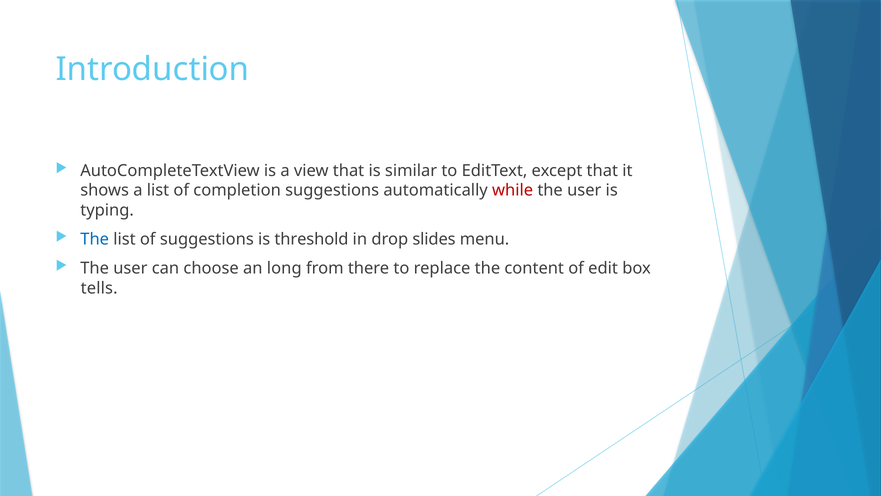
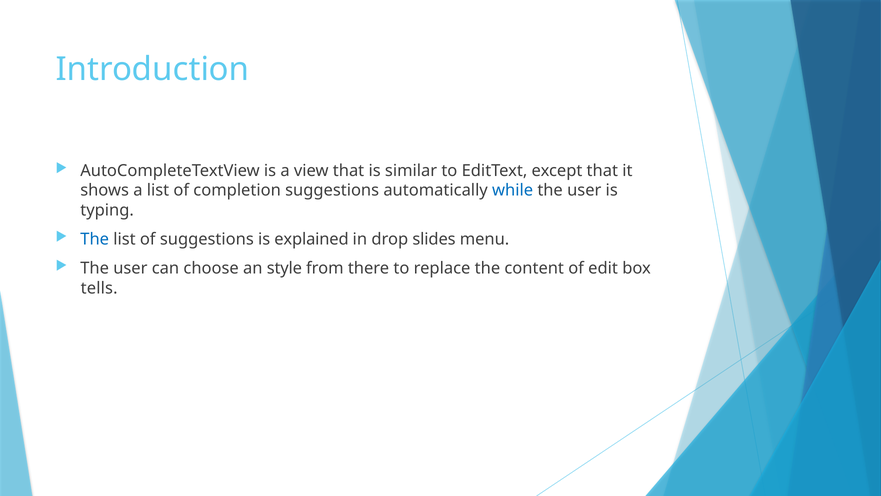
while colour: red -> blue
threshold: threshold -> explained
long: long -> style
